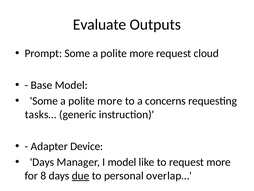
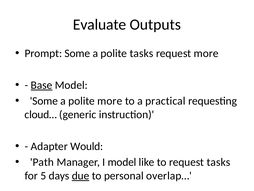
more at (142, 53): more -> tasks
request cloud: cloud -> more
Base underline: none -> present
concerns: concerns -> practical
tasks…: tasks… -> cloud…
Device: Device -> Would
Days at (42, 162): Days -> Path
request more: more -> tasks
8: 8 -> 5
